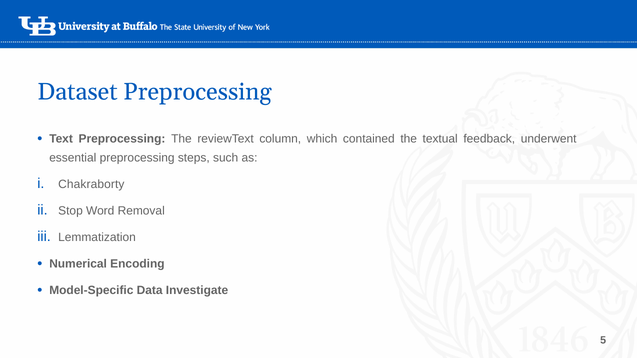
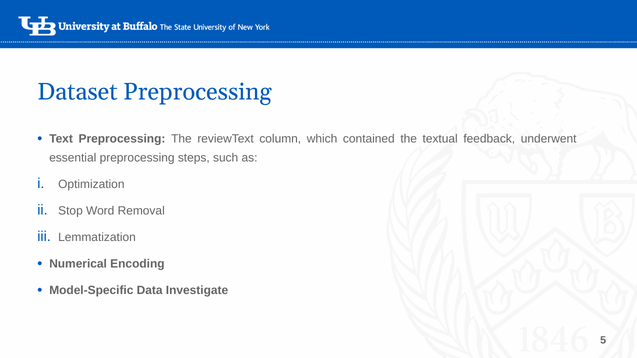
Chakraborty: Chakraborty -> Optimization
